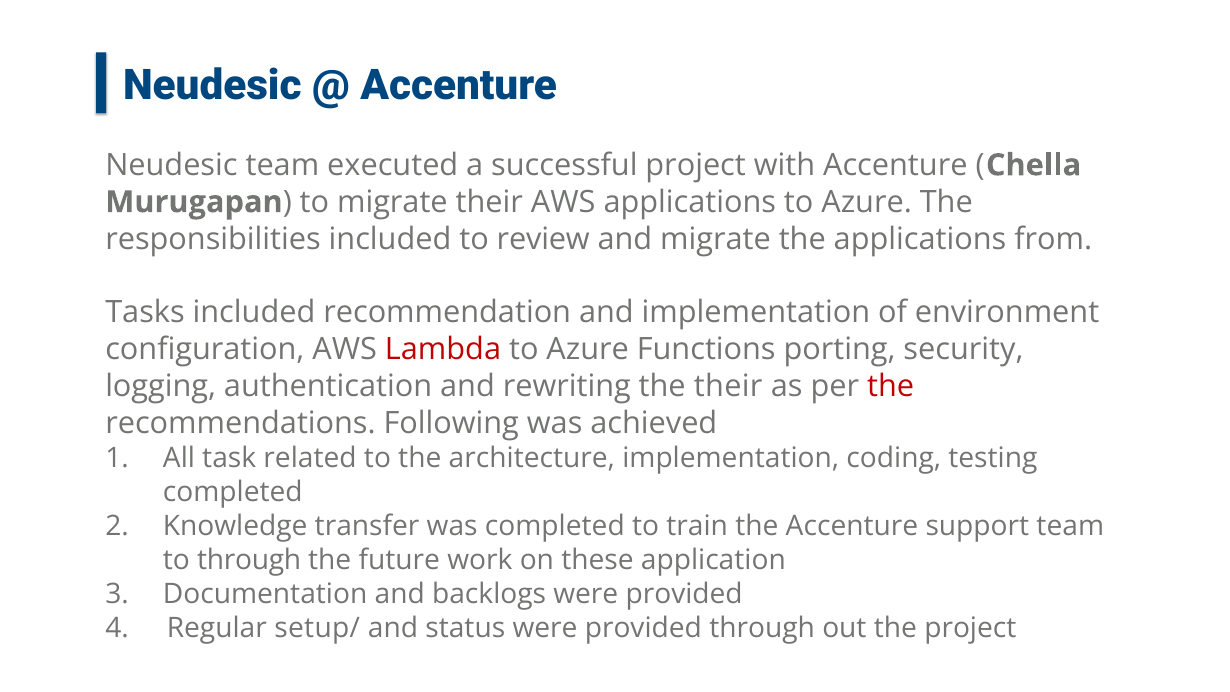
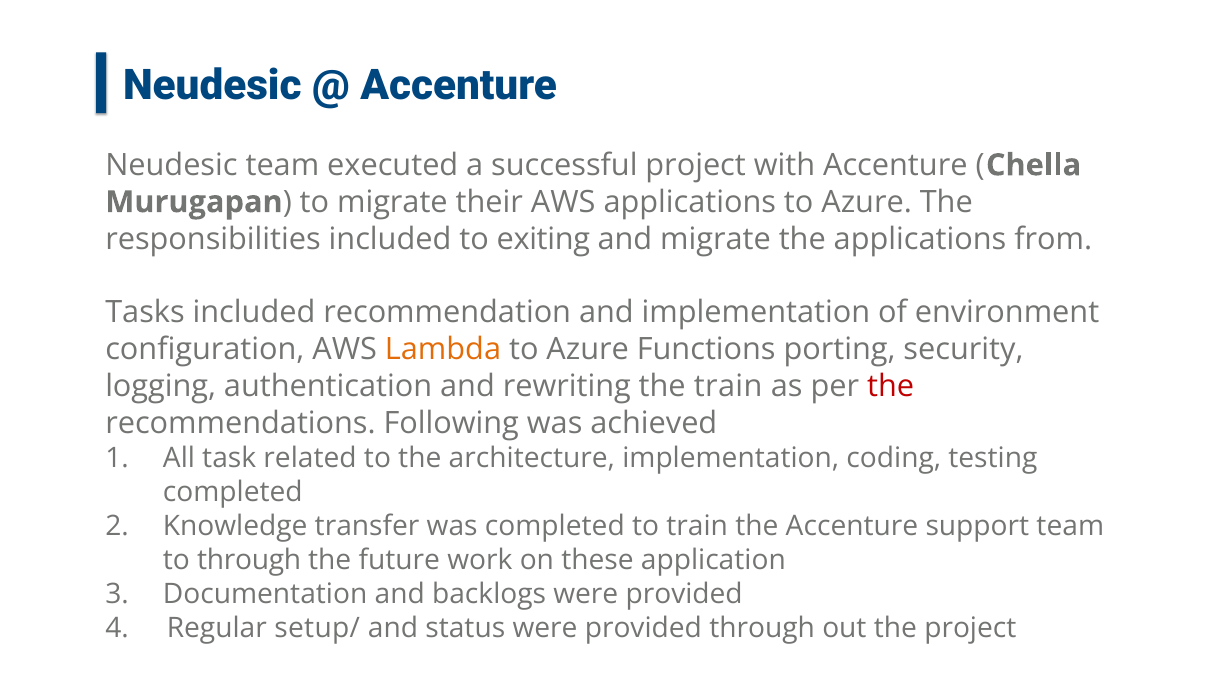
review: review -> exiting
Lambda colour: red -> orange
the their: their -> train
